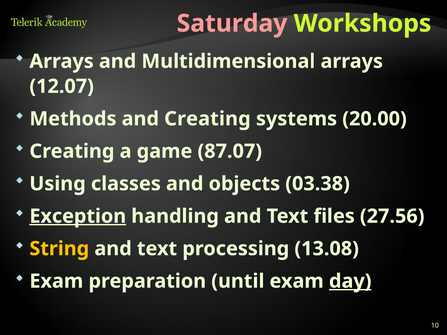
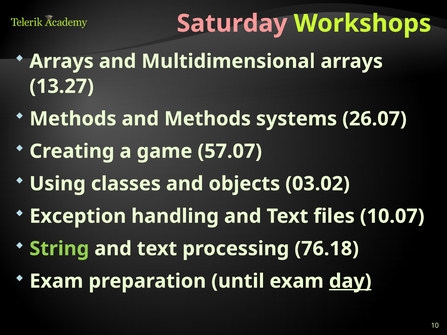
12.07: 12.07 -> 13.27
and Creating: Creating -> Methods
20.00: 20.00 -> 26.07
87.07: 87.07 -> 57.07
03.38: 03.38 -> 03.02
Exception underline: present -> none
27.56: 27.56 -> 10.07
String colour: yellow -> light green
13.08: 13.08 -> 76.18
